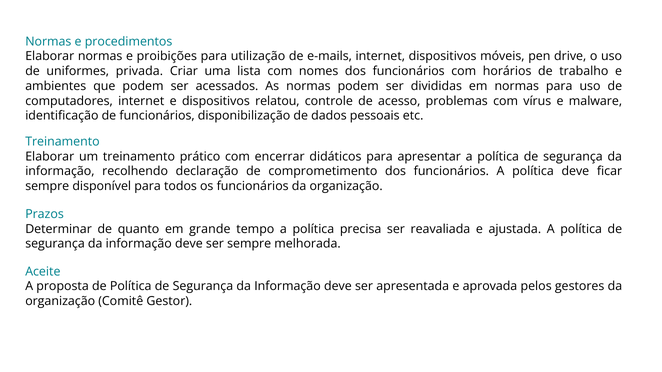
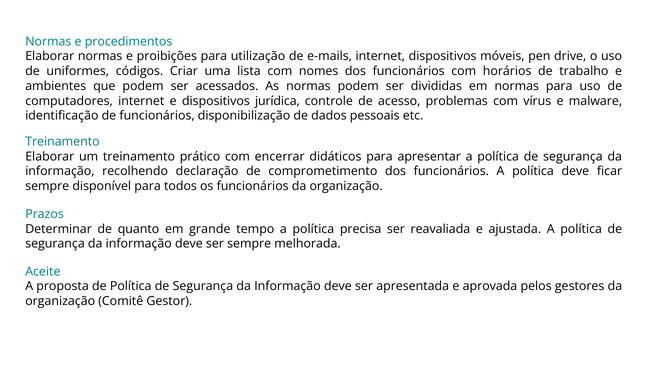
privada: privada -> códigos
relatou: relatou -> jurídica
